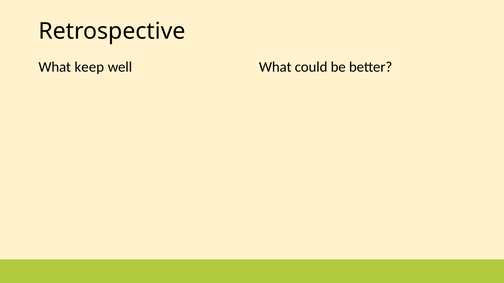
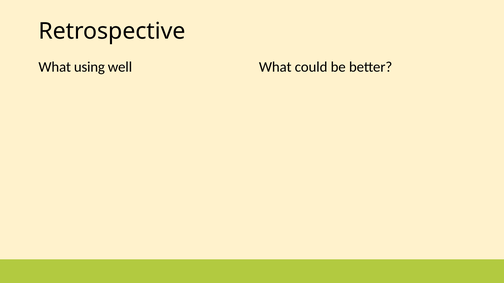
keep: keep -> using
